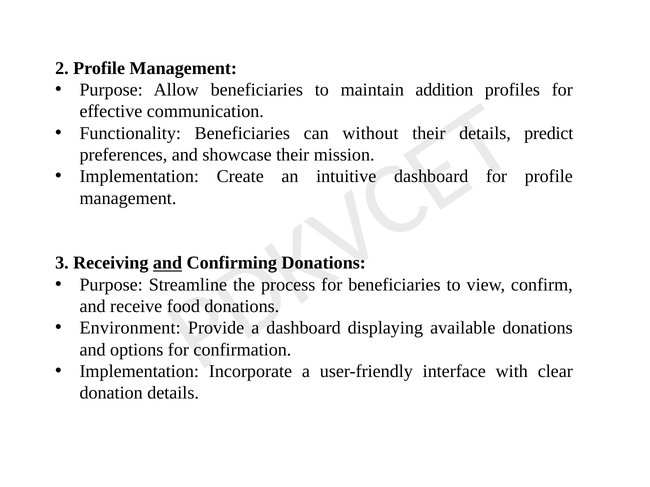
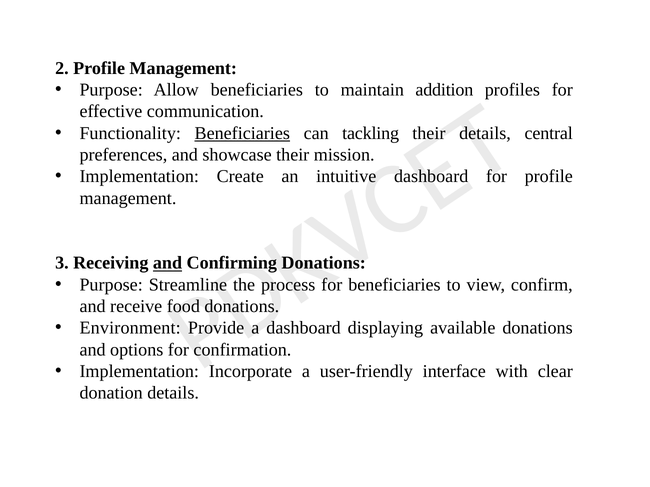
Beneficiaries at (242, 133) underline: none -> present
without: without -> tackling
predict: predict -> central
